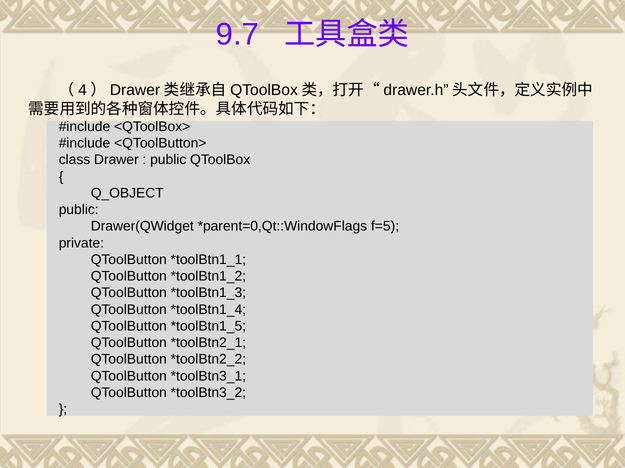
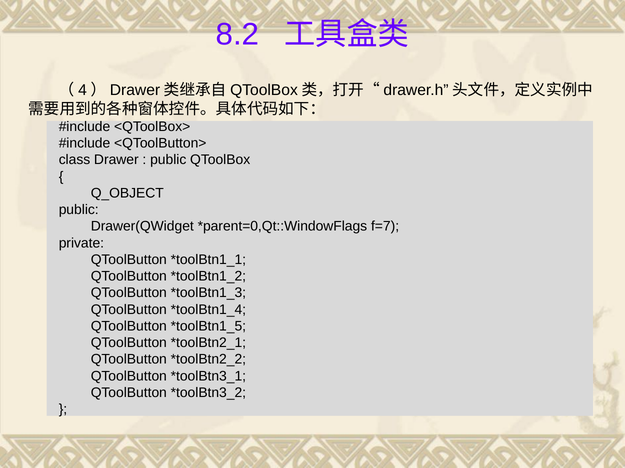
9.7: 9.7 -> 8.2
f=5: f=5 -> f=7
